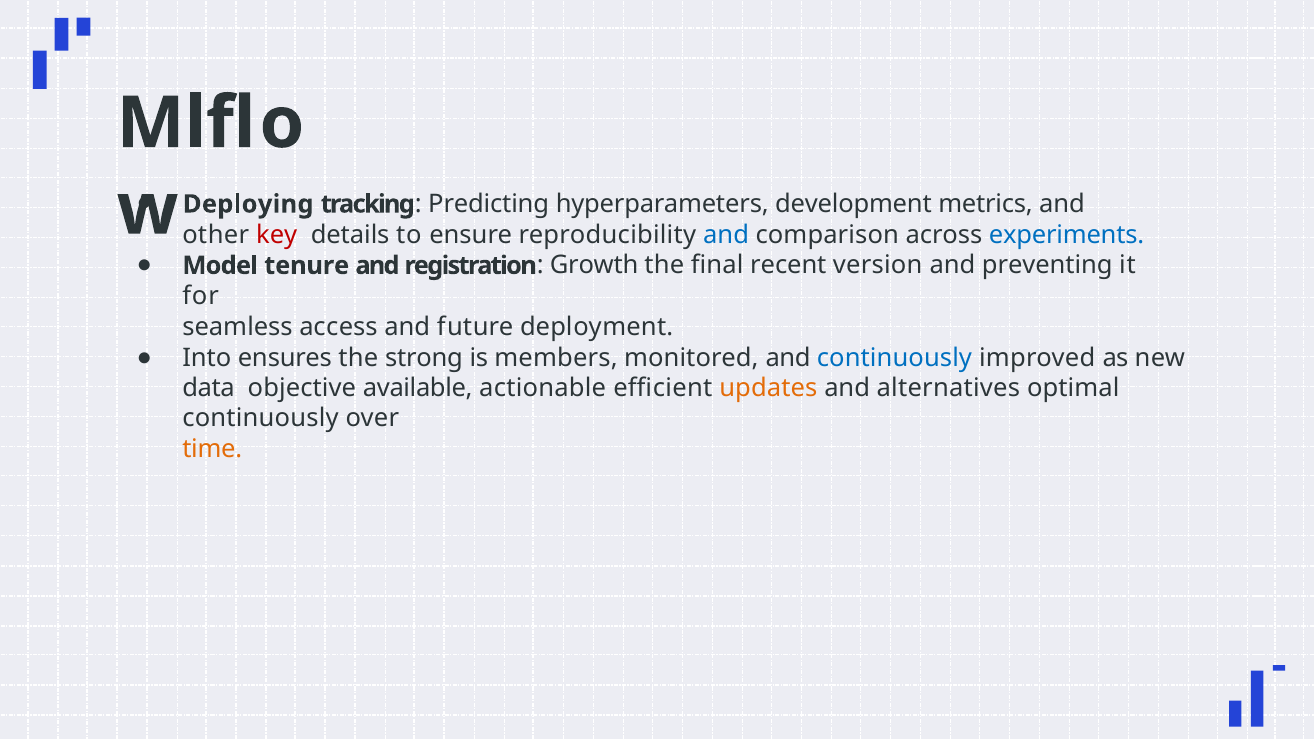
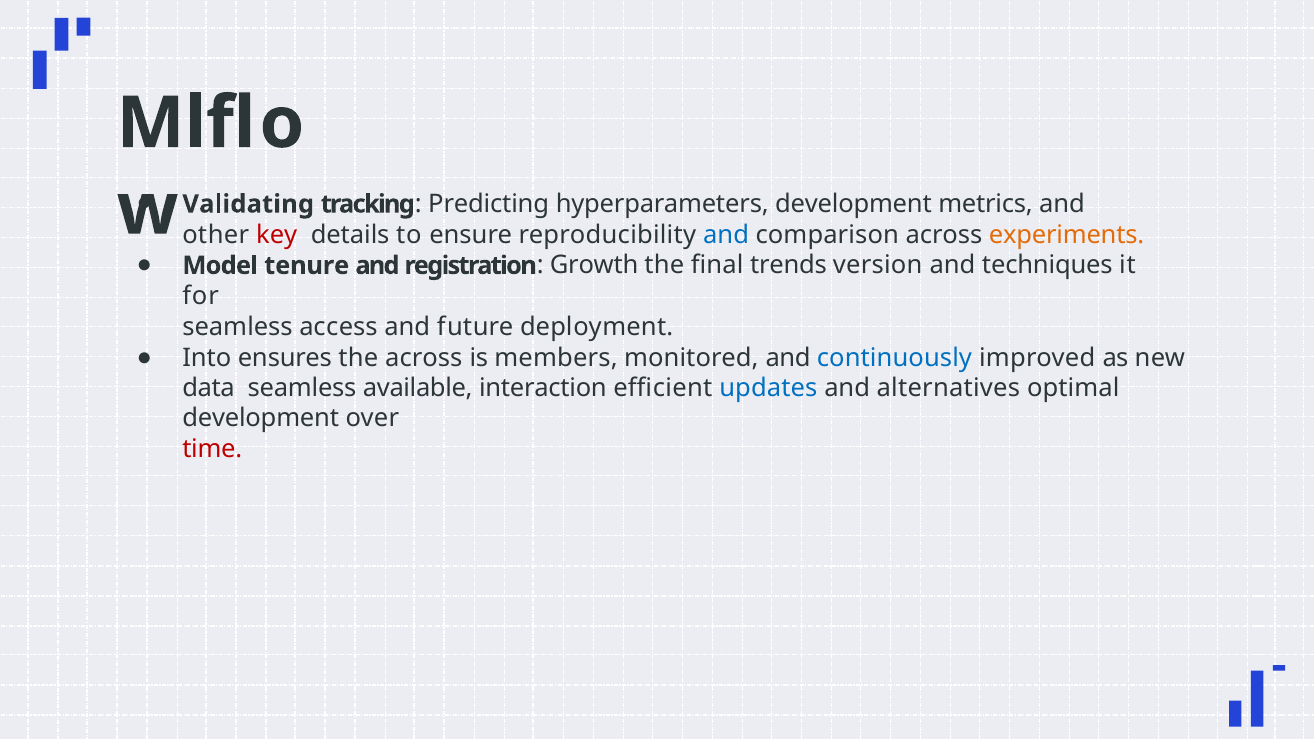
Deploying: Deploying -> Validating
experiments colour: blue -> orange
recent: recent -> trends
preventing: preventing -> techniques
the strong: strong -> across
data objective: objective -> seamless
actionable: actionable -> interaction
updates colour: orange -> blue
continuously at (260, 419): continuously -> development
time colour: orange -> red
